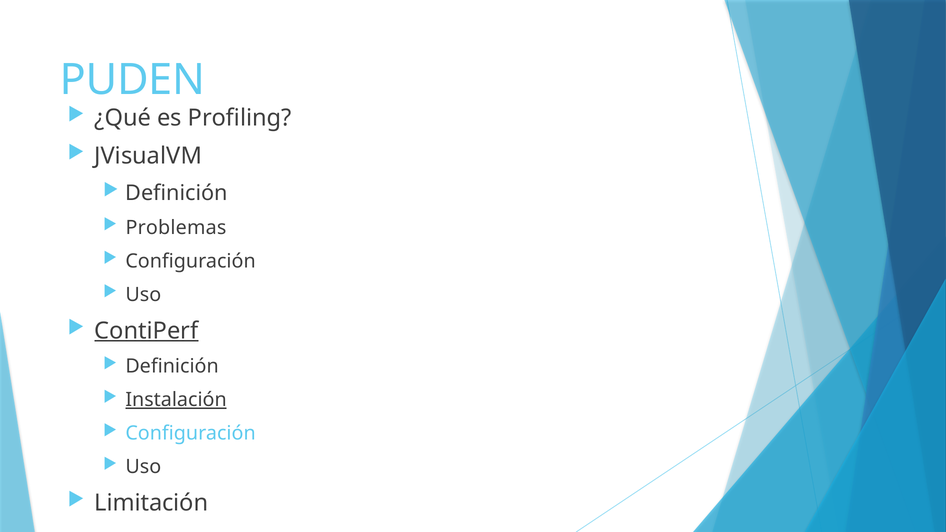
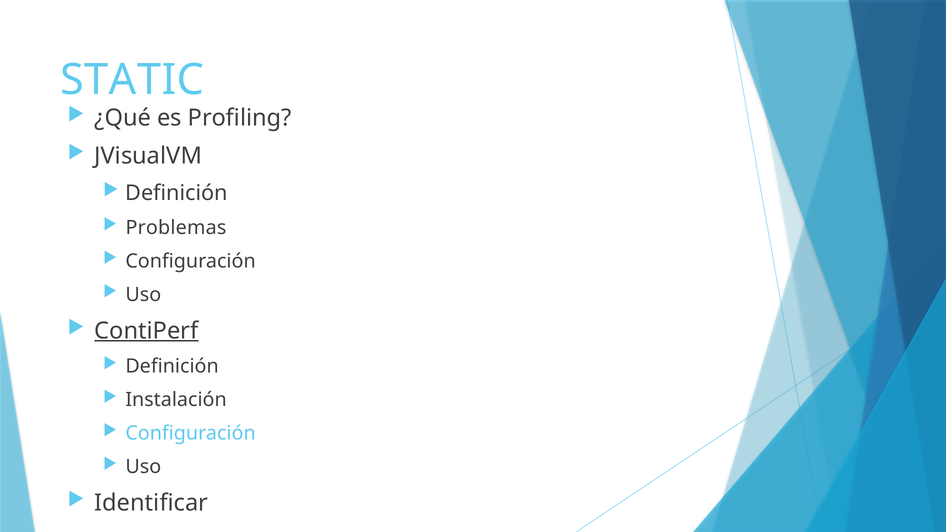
PUDEN: PUDEN -> STATIC
Instalación underline: present -> none
Limitación: Limitación -> Identificar
